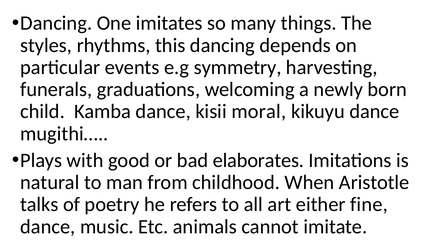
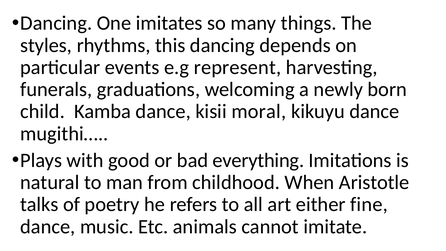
symmetry: symmetry -> represent
elaborates: elaborates -> everything
